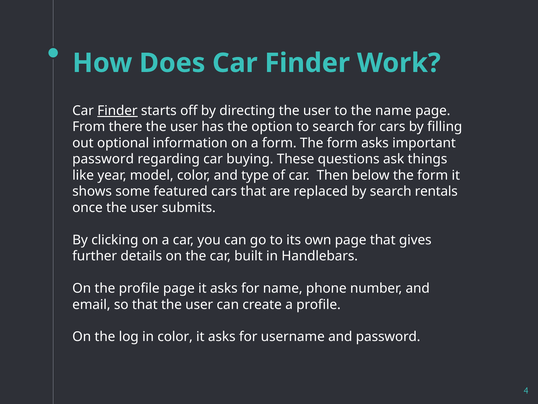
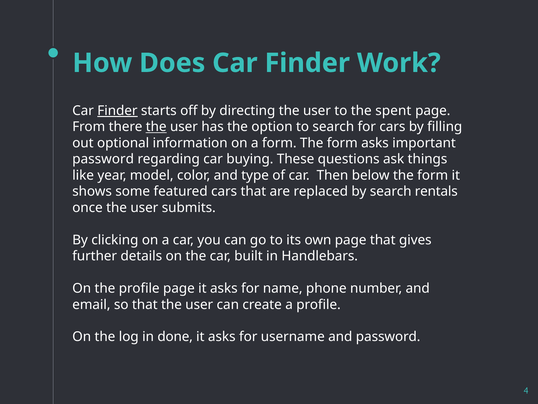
the name: name -> spent
the at (156, 127) underline: none -> present
in color: color -> done
